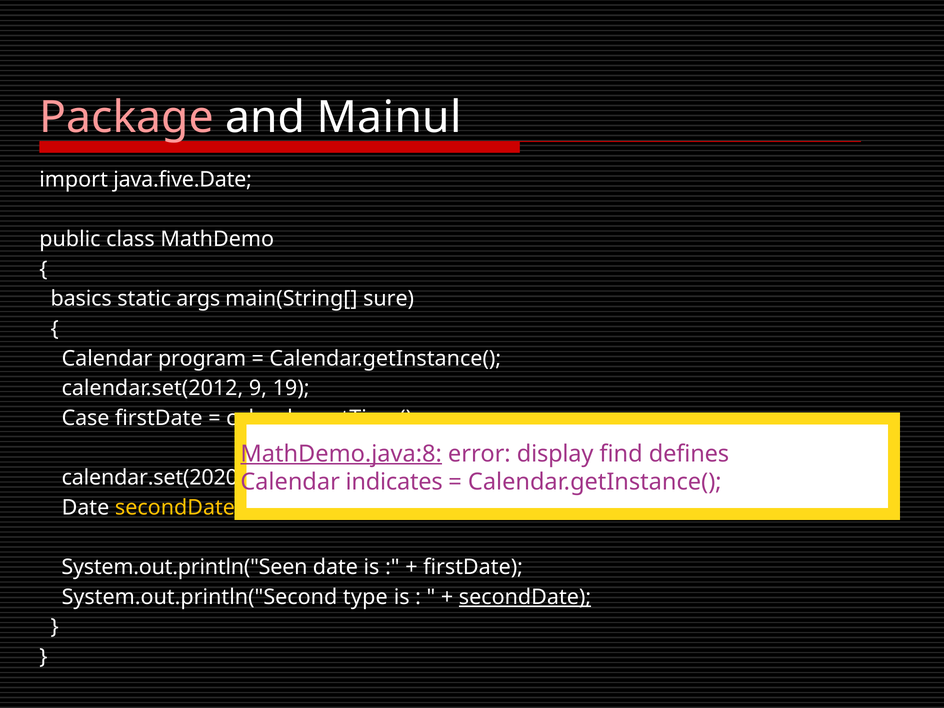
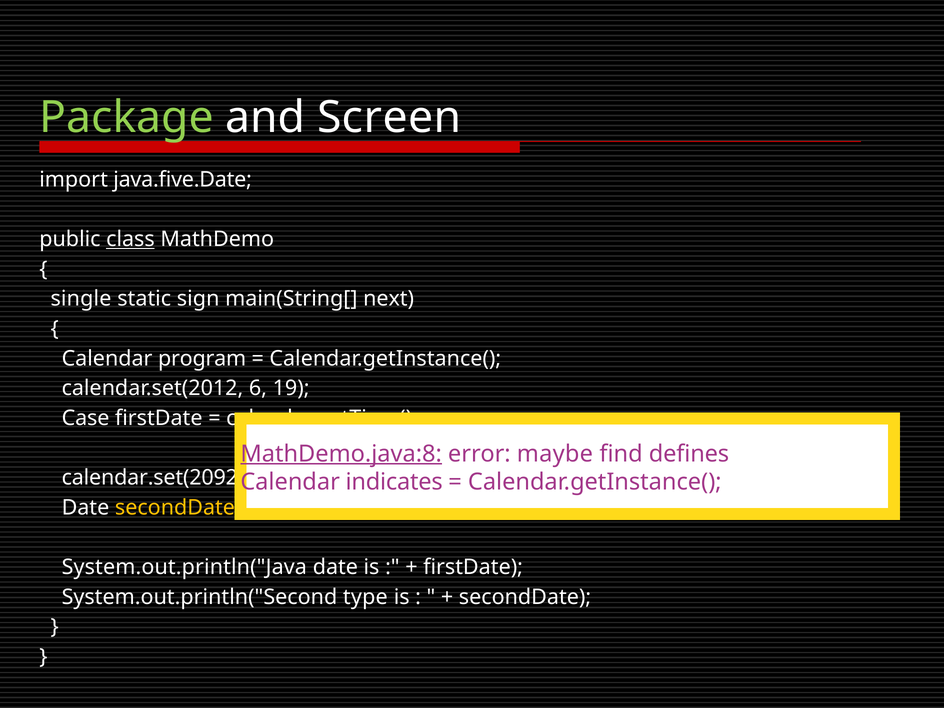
Package colour: pink -> light green
Mainul: Mainul -> Screen
class underline: none -> present
basics: basics -> single
args: args -> sign
sure: sure -> next
9: 9 -> 6
display: display -> maybe
calendar.set(2020: calendar.set(2020 -> calendar.set(2092
System.out.println("Seen: System.out.println("Seen -> System.out.println("Java
secondDate at (525, 597) underline: present -> none
